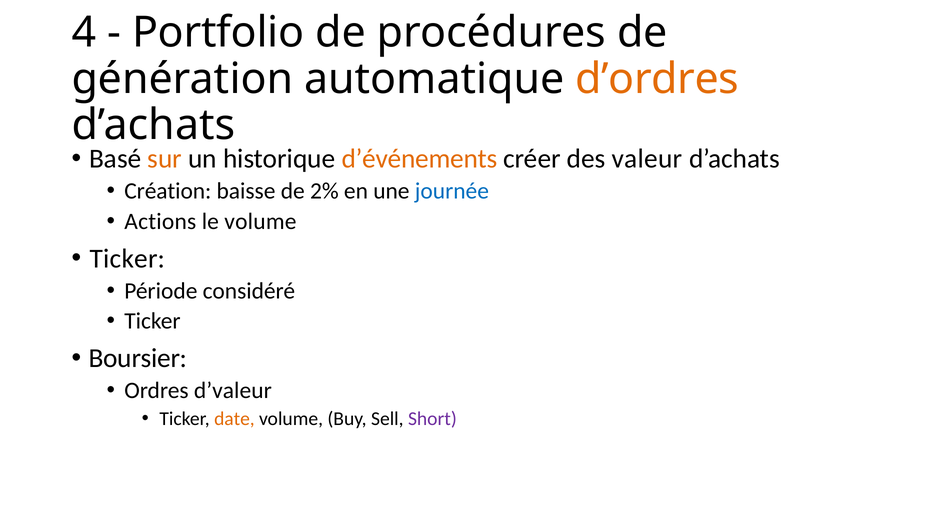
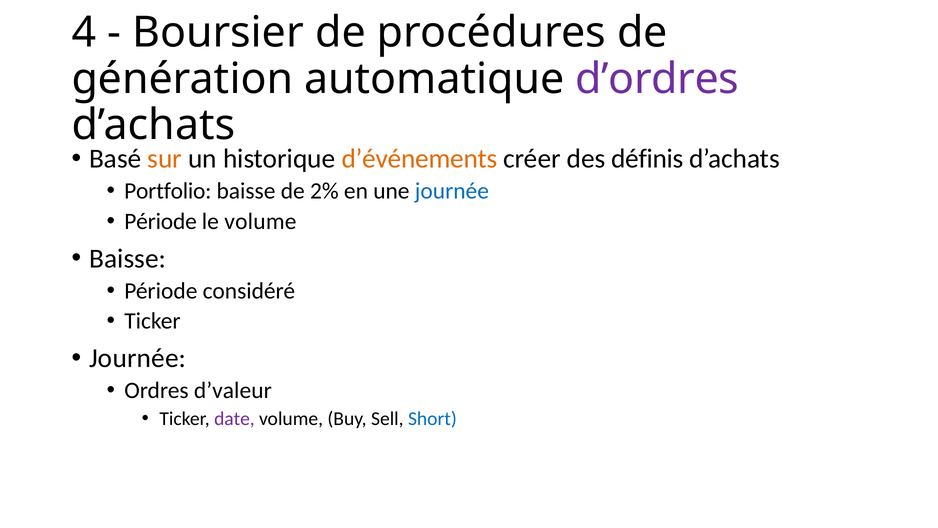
Portfolio: Portfolio -> Boursier
d’ordres colour: orange -> purple
valeur: valeur -> définis
Création: Création -> Portfolio
Actions at (160, 221): Actions -> Période
Ticker at (127, 258): Ticker -> Baisse
Boursier at (138, 358): Boursier -> Journée
date colour: orange -> purple
Short colour: purple -> blue
